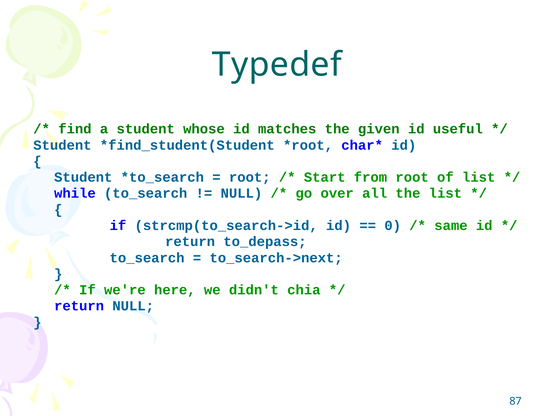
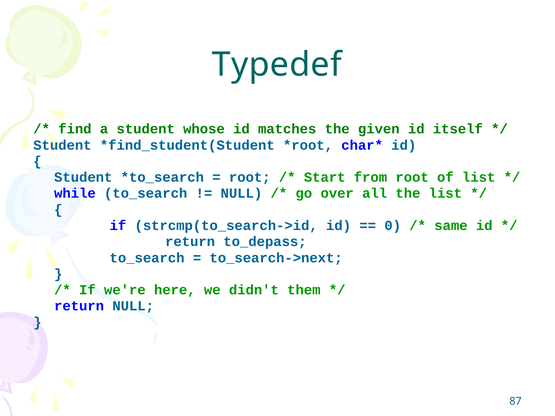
useful: useful -> itself
chia: chia -> them
